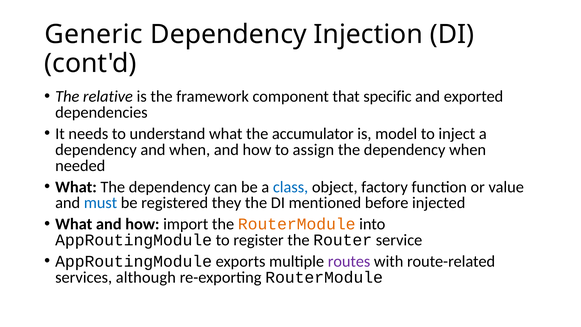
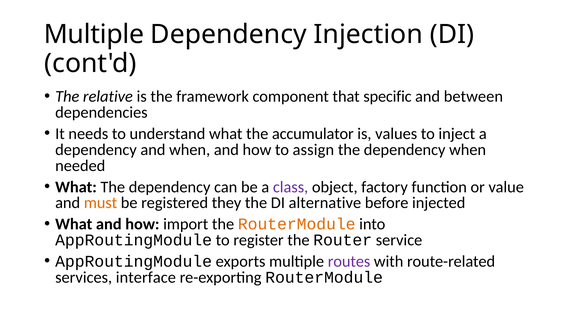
Generic at (94, 34): Generic -> Multiple
exported: exported -> between
model: model -> values
class colour: blue -> purple
must colour: blue -> orange
mentioned: mentioned -> alternative
although: although -> interface
